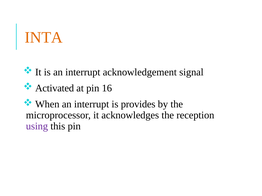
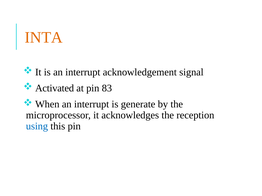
16: 16 -> 83
provides: provides -> generate
using colour: purple -> blue
